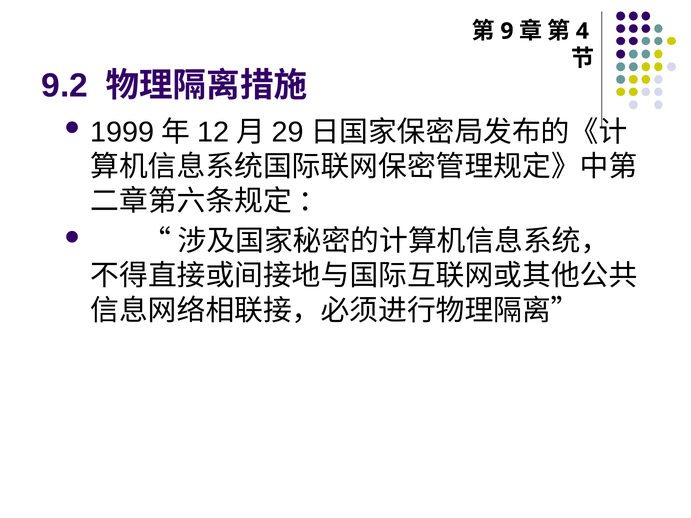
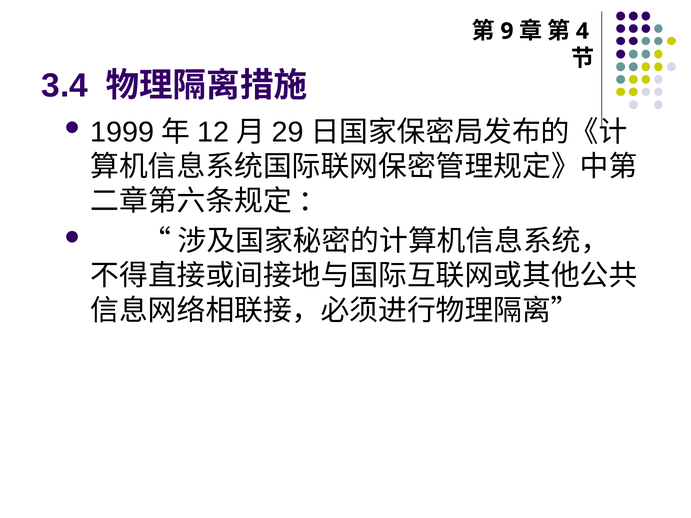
9.2: 9.2 -> 3.4
